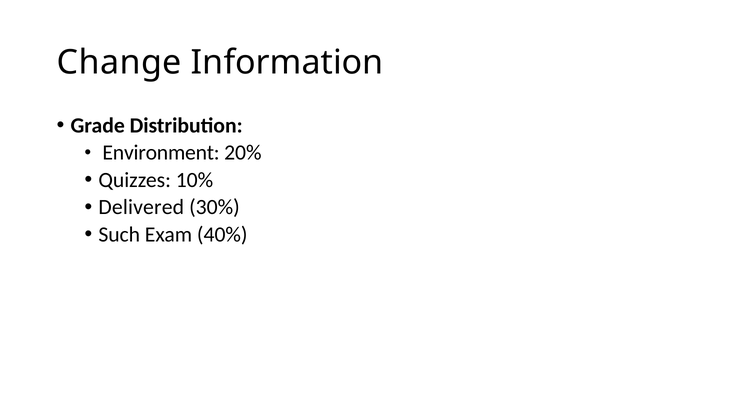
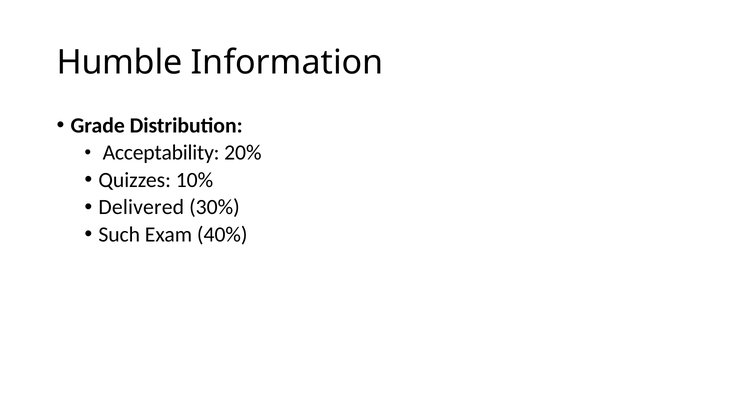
Change: Change -> Humble
Environment: Environment -> Acceptability
